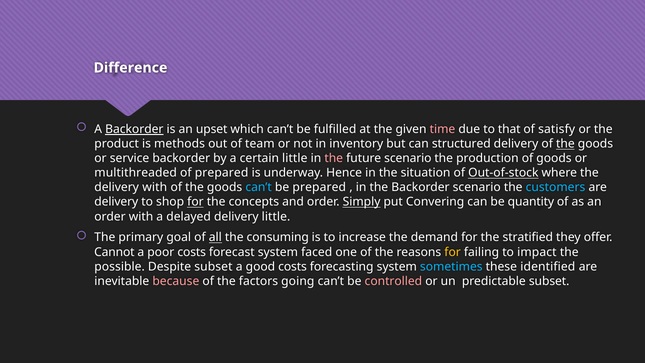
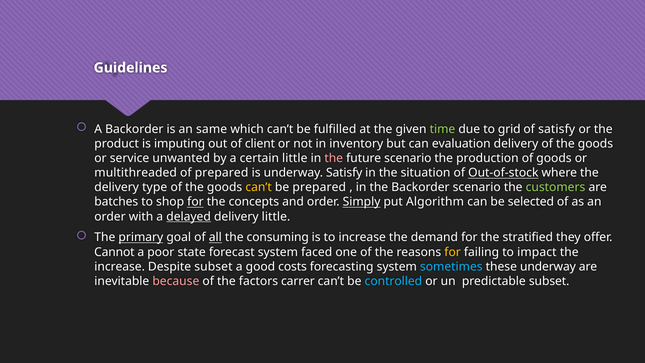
Difference: Difference -> Guidelines
Backorder at (134, 129) underline: present -> none
upset: upset -> same
time colour: pink -> light green
that: that -> grid
methods: methods -> imputing
team: team -> client
structured: structured -> evaluation
the at (565, 144) underline: present -> none
service backorder: backorder -> unwanted
underway Hence: Hence -> Satisfy
delivery with: with -> type
can’t at (259, 187) colour: light blue -> yellow
customers colour: light blue -> light green
delivery at (116, 202): delivery -> batches
Convering: Convering -> Algorithm
quantity: quantity -> selected
delayed underline: none -> present
primary underline: none -> present
poor costs: costs -> state
possible at (120, 266): possible -> increase
these identified: identified -> underway
going: going -> carrer
controlled colour: pink -> light blue
